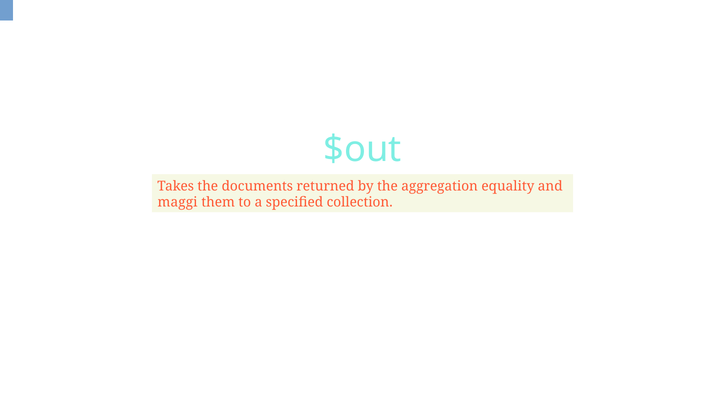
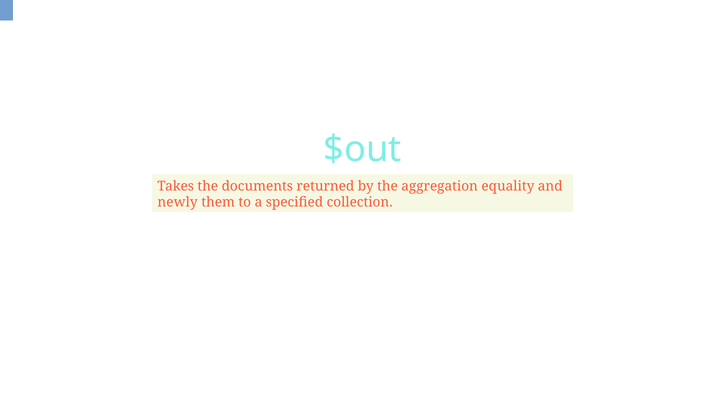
maggi: maggi -> newly
